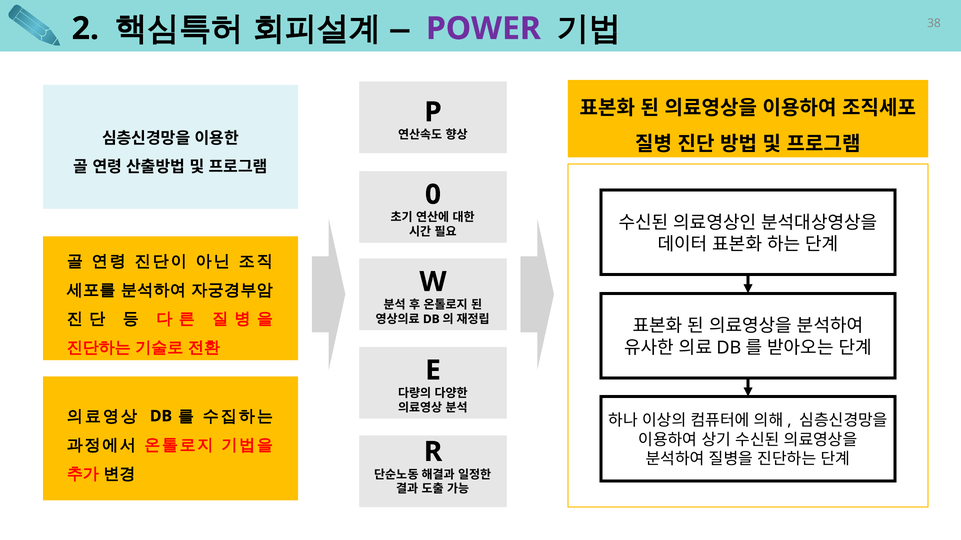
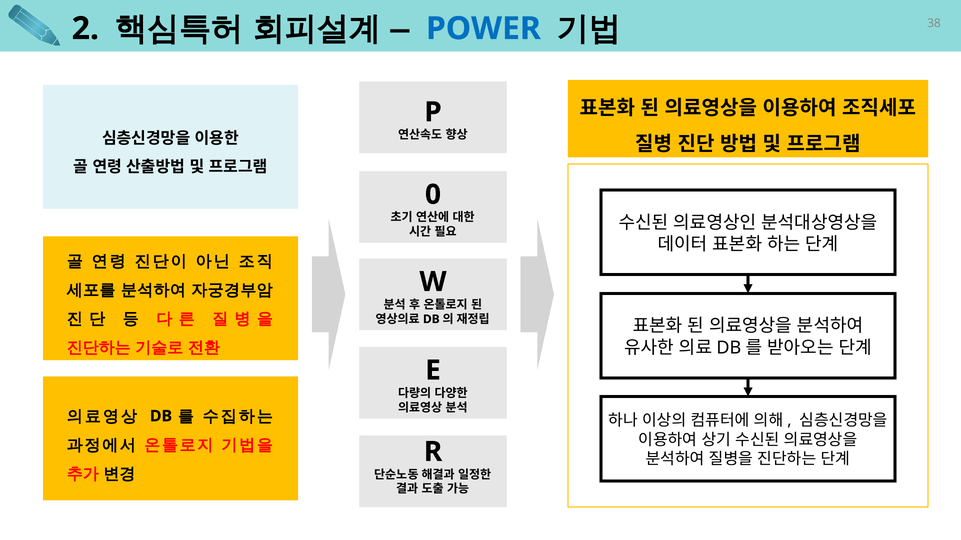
POWER colour: purple -> blue
